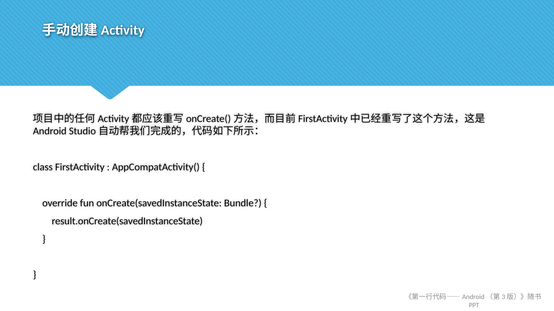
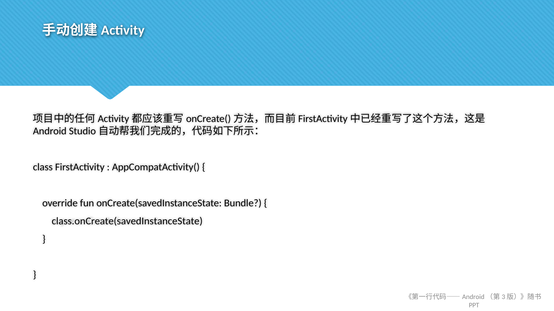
result.onCreate(savedInstanceState: result.onCreate(savedInstanceState -> class.onCreate(savedInstanceState
